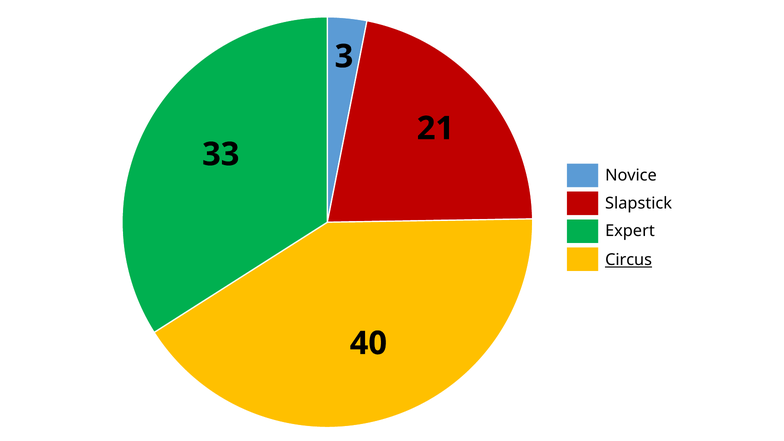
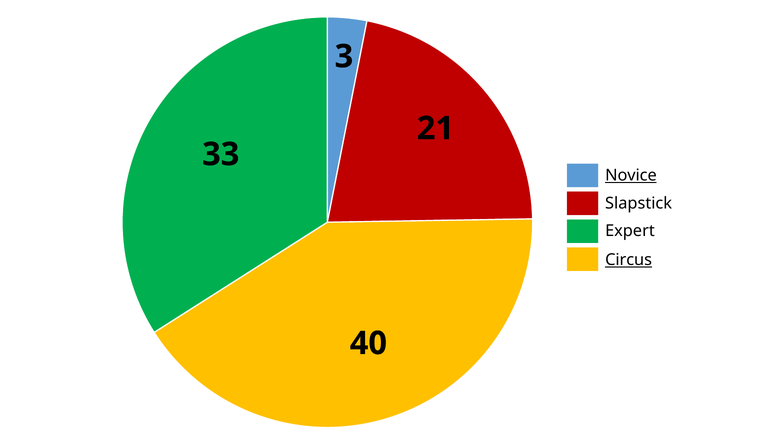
Novice underline: none -> present
